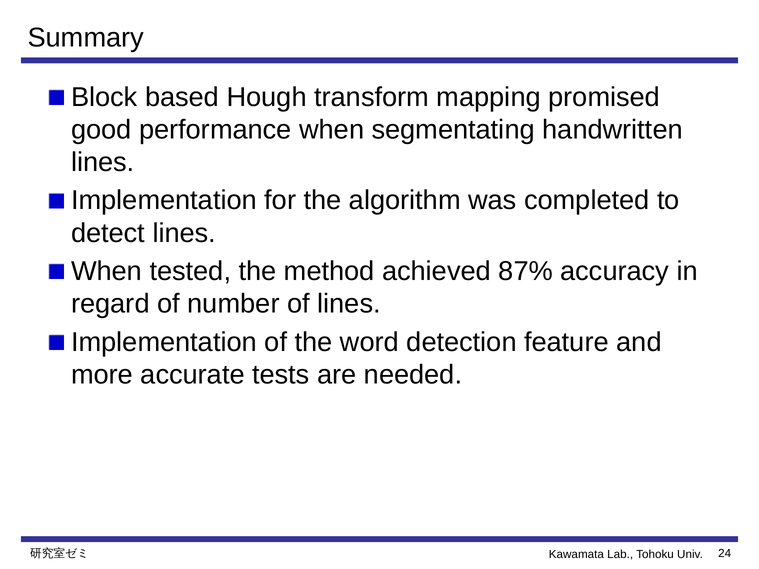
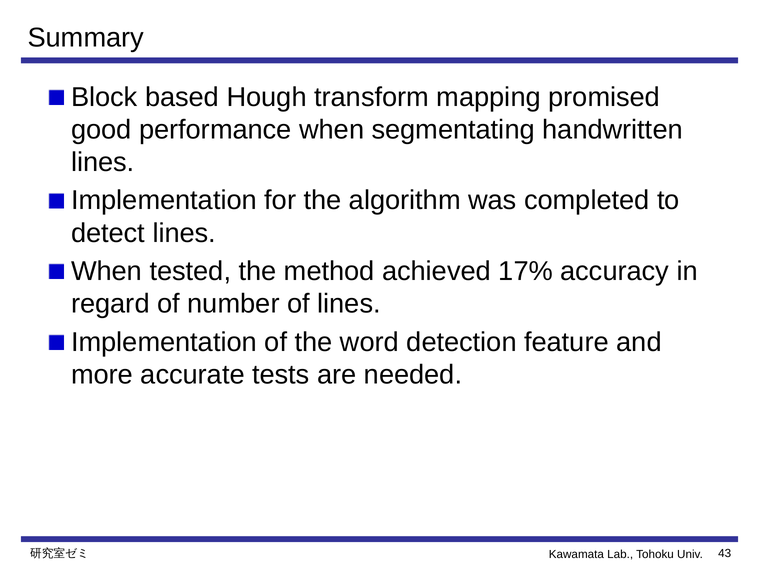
87%: 87% -> 17%
24: 24 -> 43
